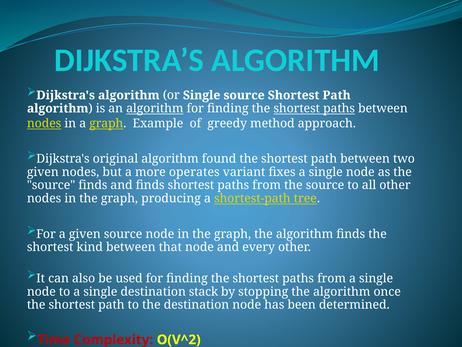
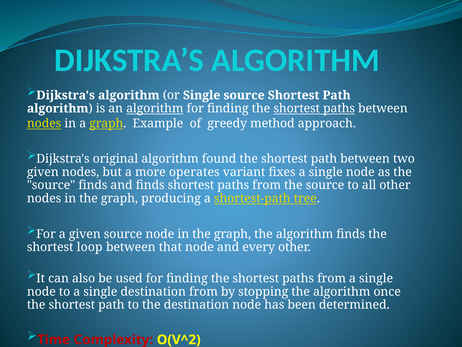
kind: kind -> loop
destination stack: stack -> from
